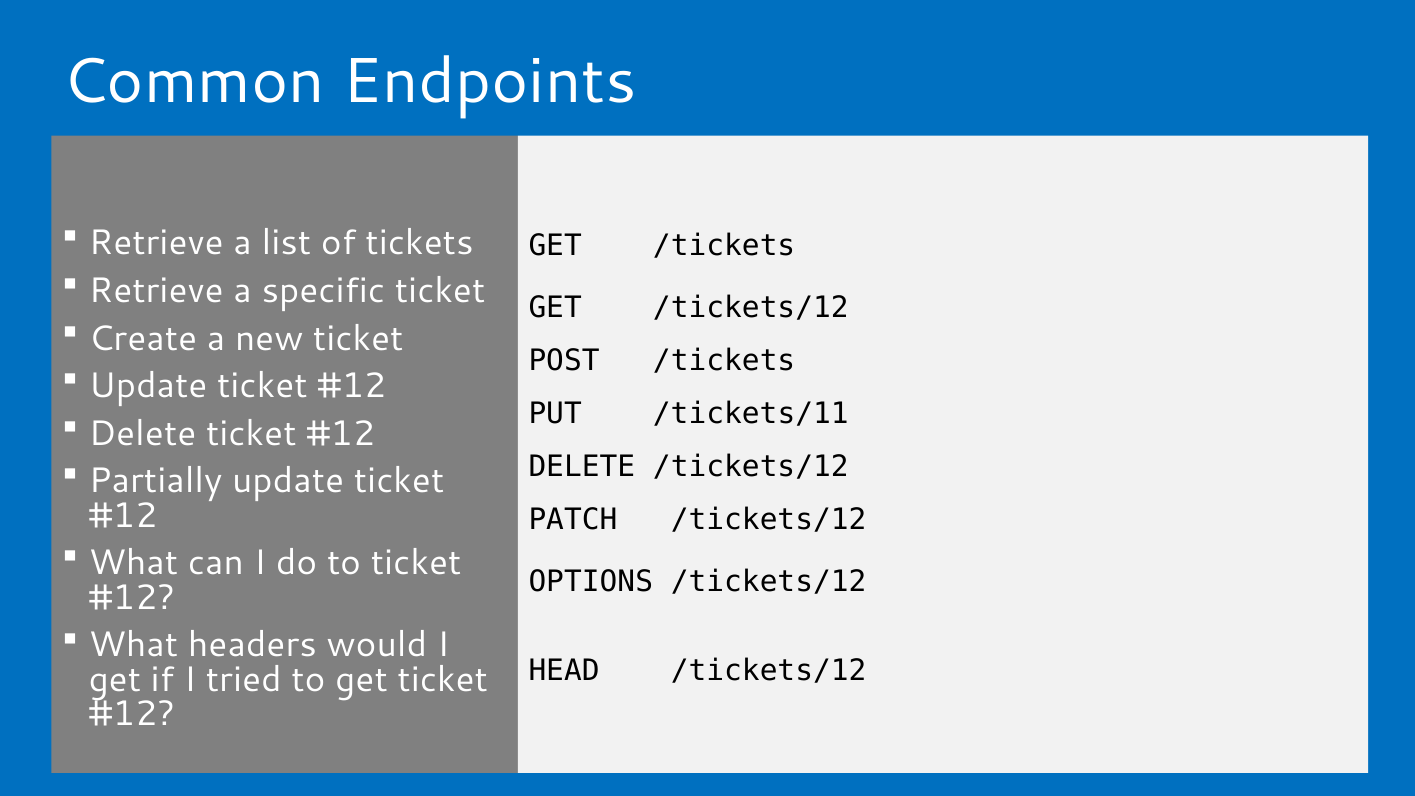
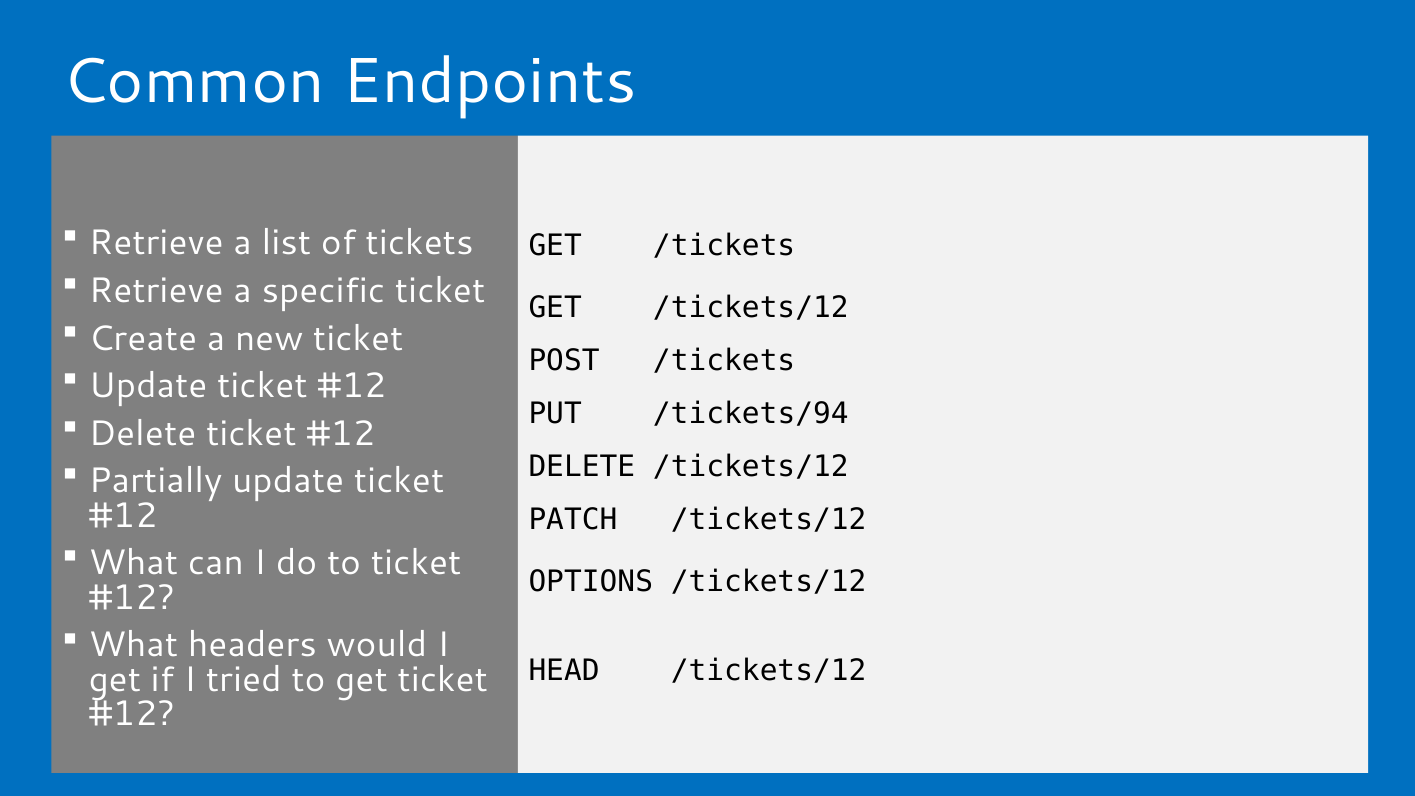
/tickets/11: /tickets/11 -> /tickets/94
